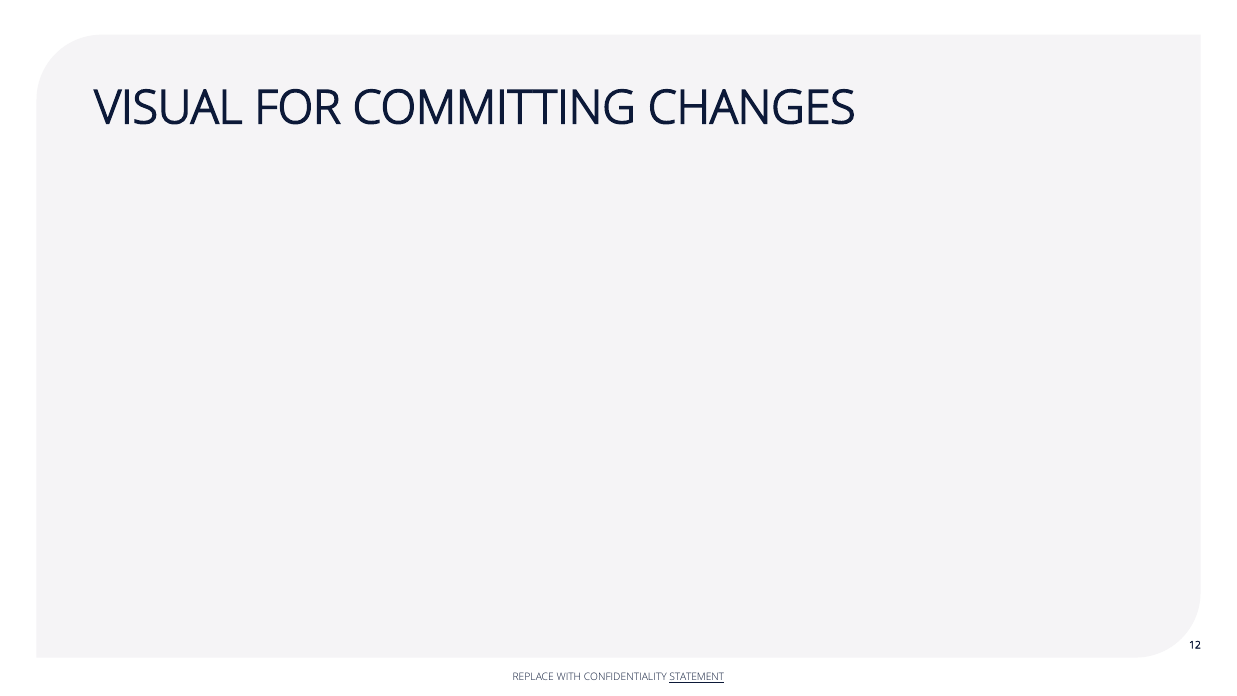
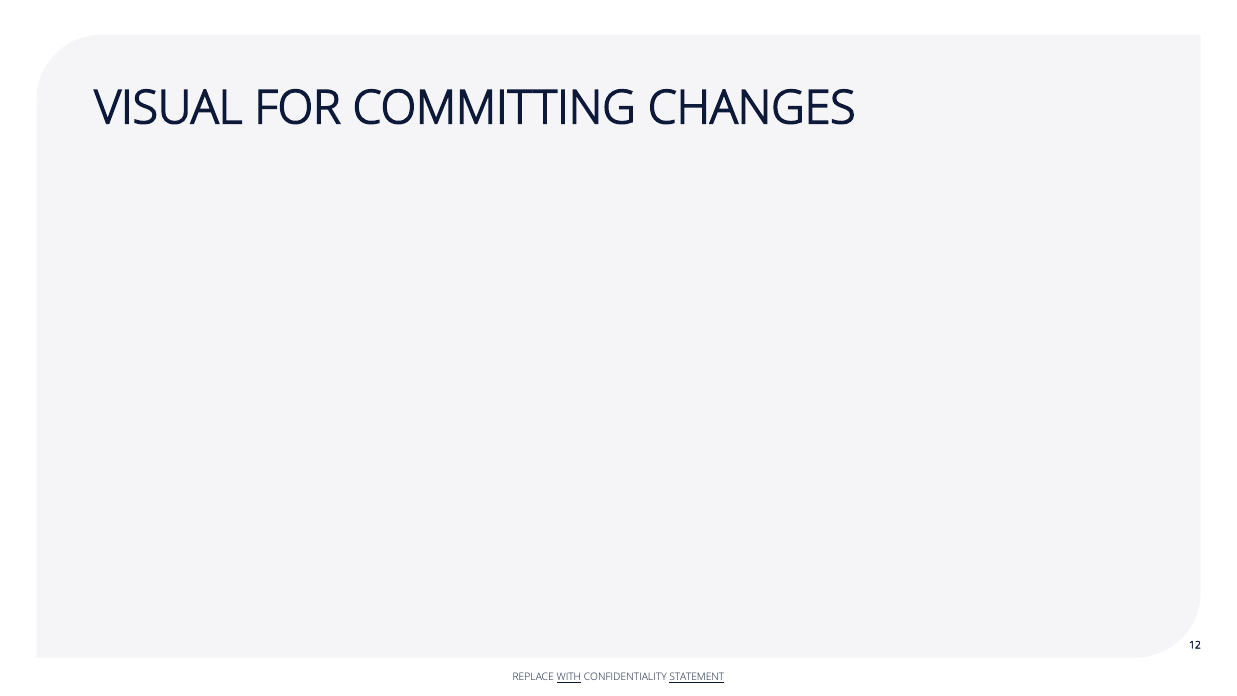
WITH underline: none -> present
